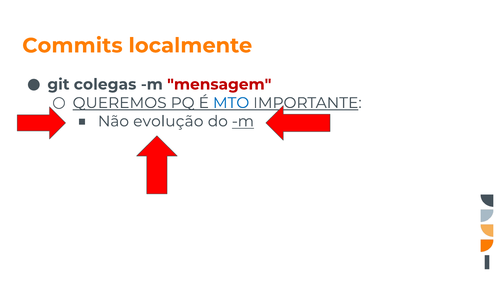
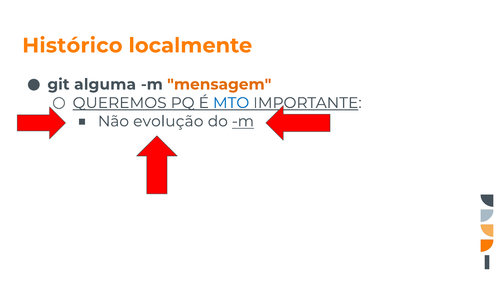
Commits: Commits -> Histórico
colegas: colegas -> alguma
mensagem colour: red -> orange
